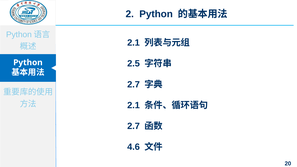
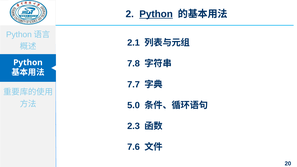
Python at (156, 14) underline: none -> present
2.5: 2.5 -> 7.8
2.7 at (134, 84): 2.7 -> 7.7
2.1 at (134, 105): 2.1 -> 5.0
2.7 at (134, 126): 2.7 -> 2.3
4.6: 4.6 -> 7.6
